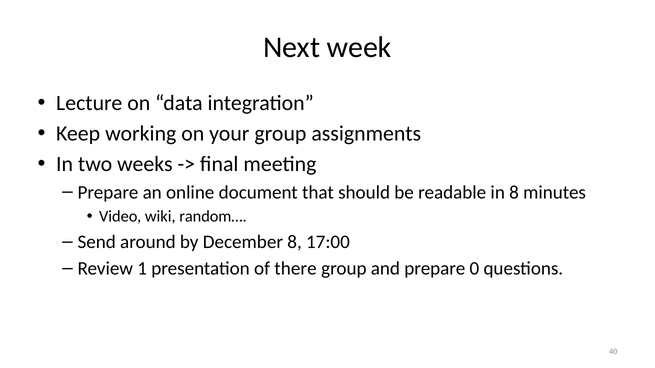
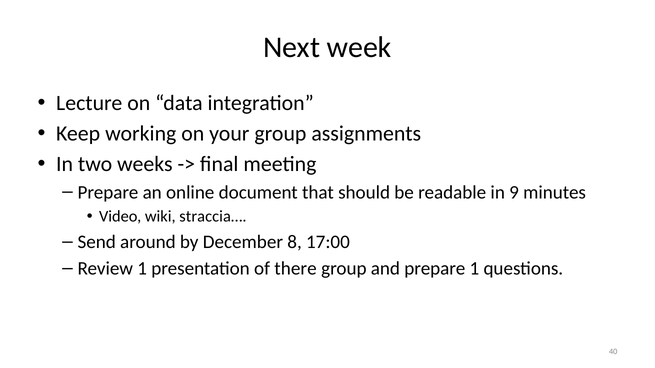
in 8: 8 -> 9
random…: random… -> straccia…
prepare 0: 0 -> 1
